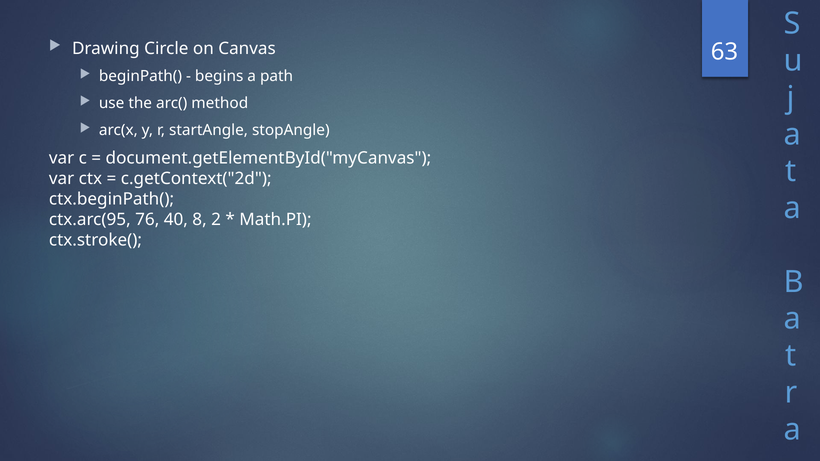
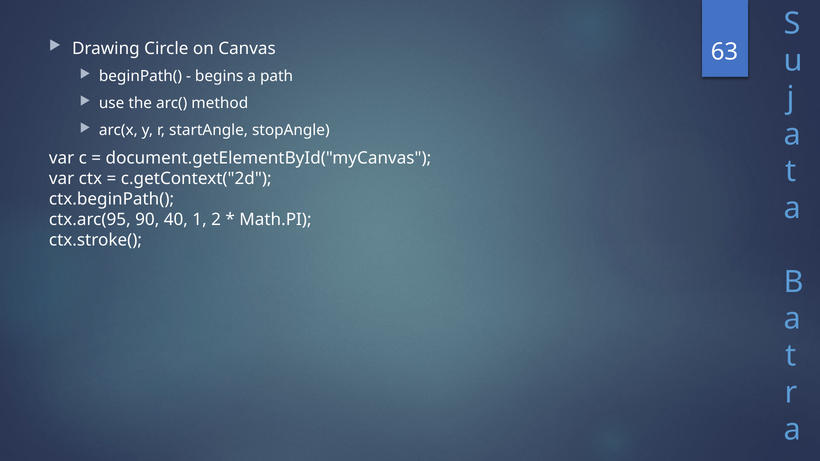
76: 76 -> 90
8: 8 -> 1
